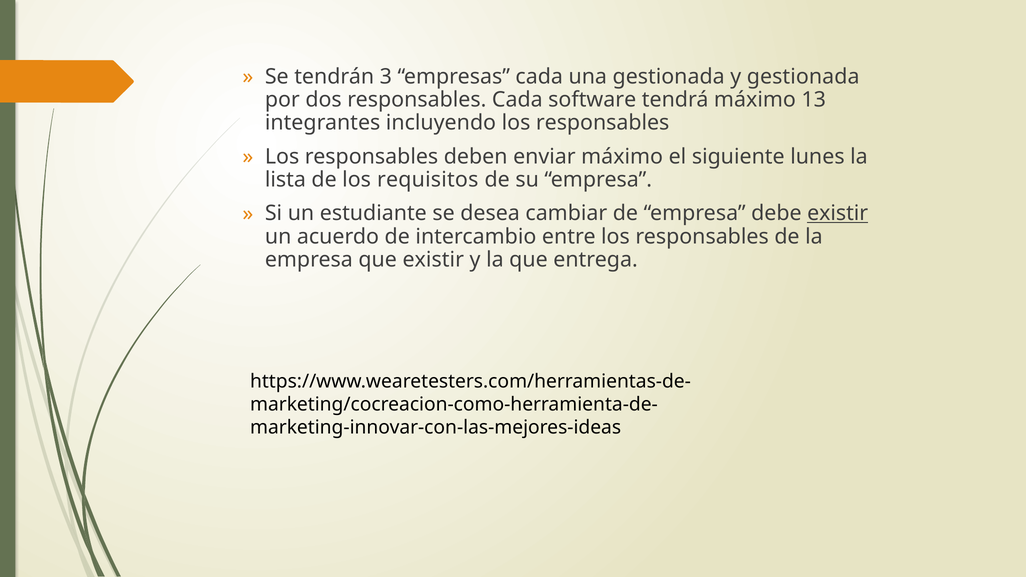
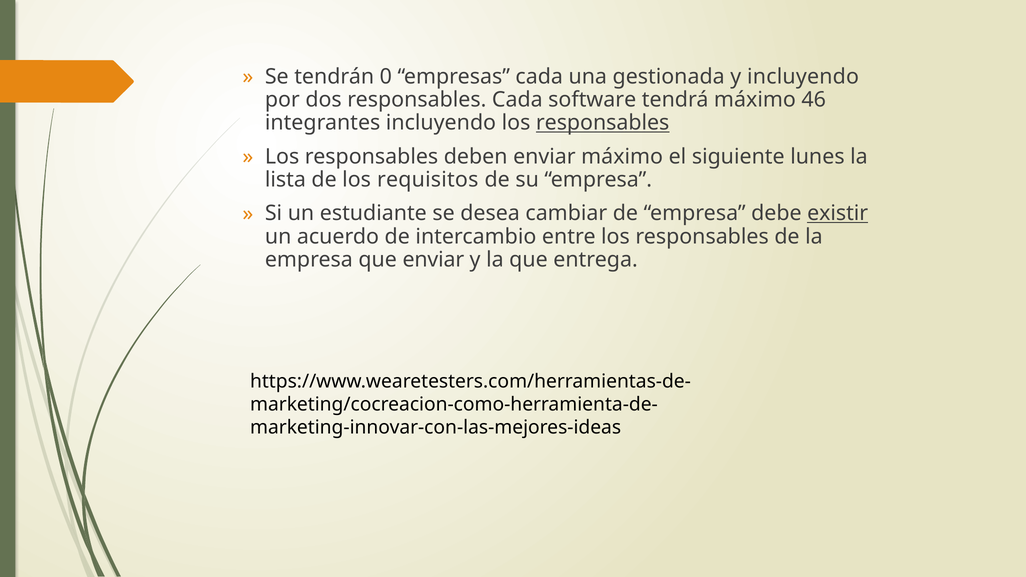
3: 3 -> 0
y gestionada: gestionada -> incluyendo
13: 13 -> 46
responsables at (603, 123) underline: none -> present
que existir: existir -> enviar
